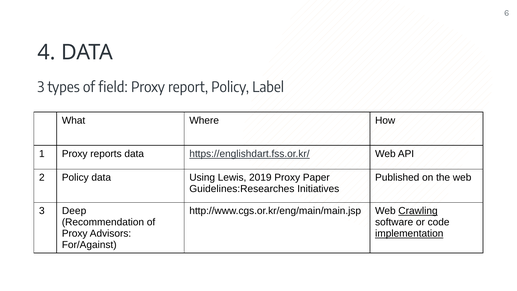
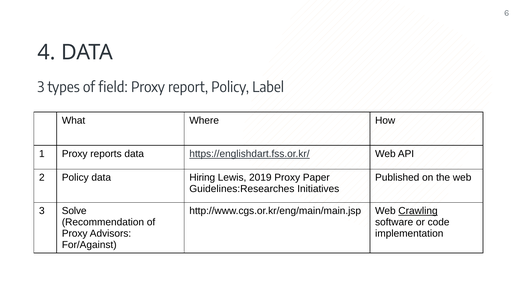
Using: Using -> Hiring
Deep: Deep -> Solve
implementation underline: present -> none
